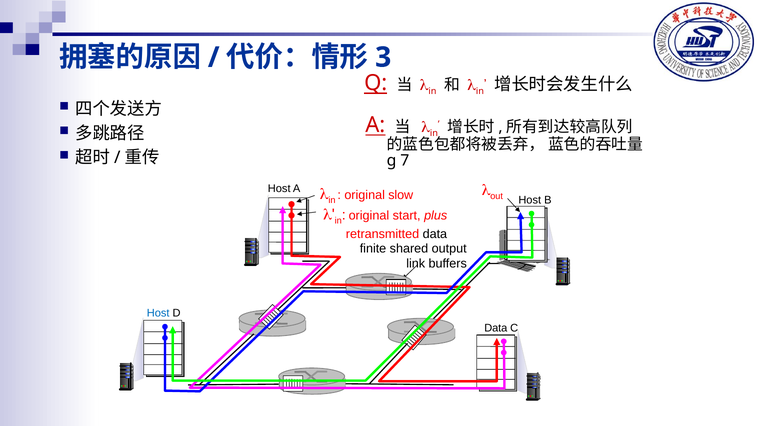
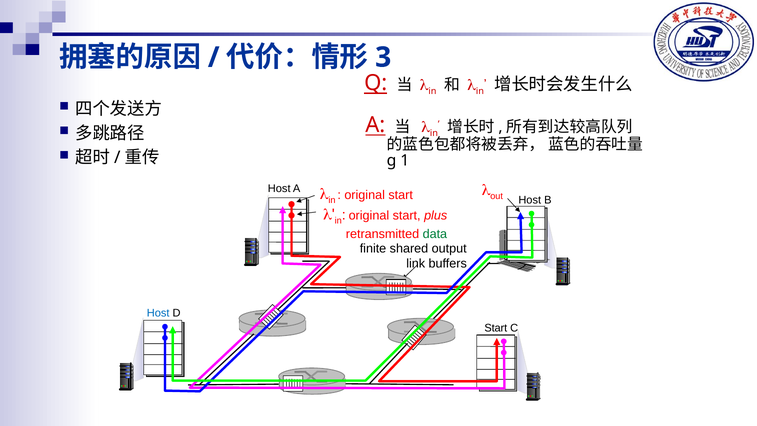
7: 7 -> 1
slow at (401, 195): slow -> start
data at (435, 234) colour: black -> green
Data at (496, 328): Data -> Start
